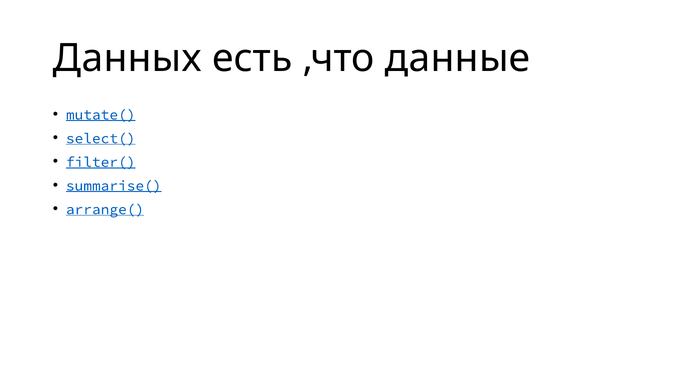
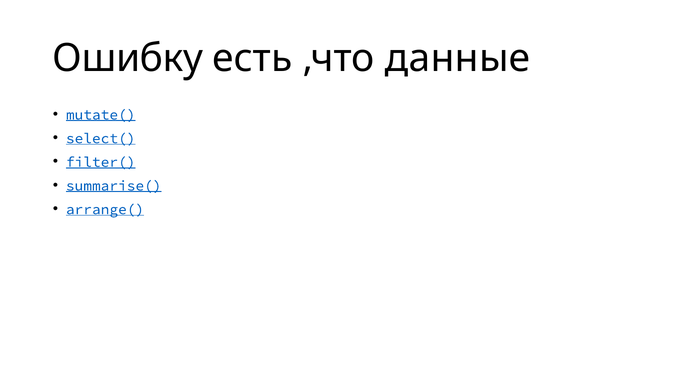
Данных: Данных -> Ошибку
